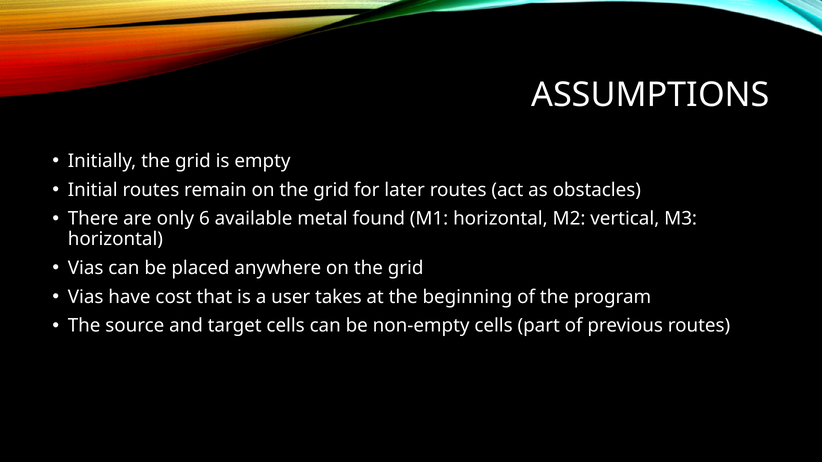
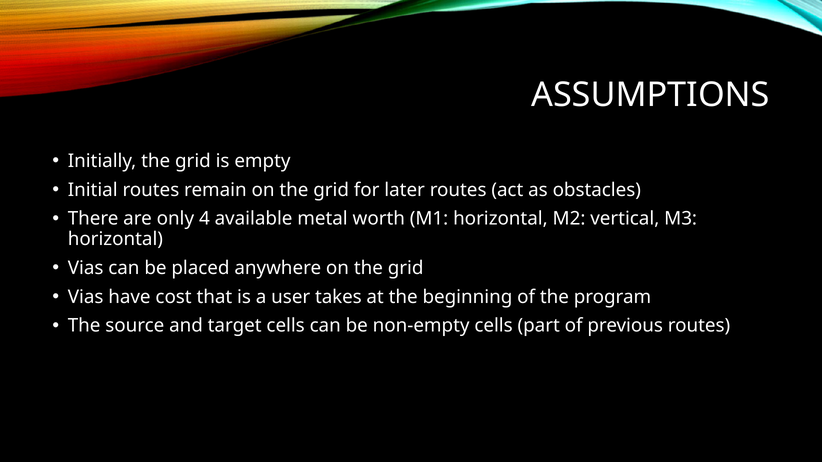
6: 6 -> 4
found: found -> worth
